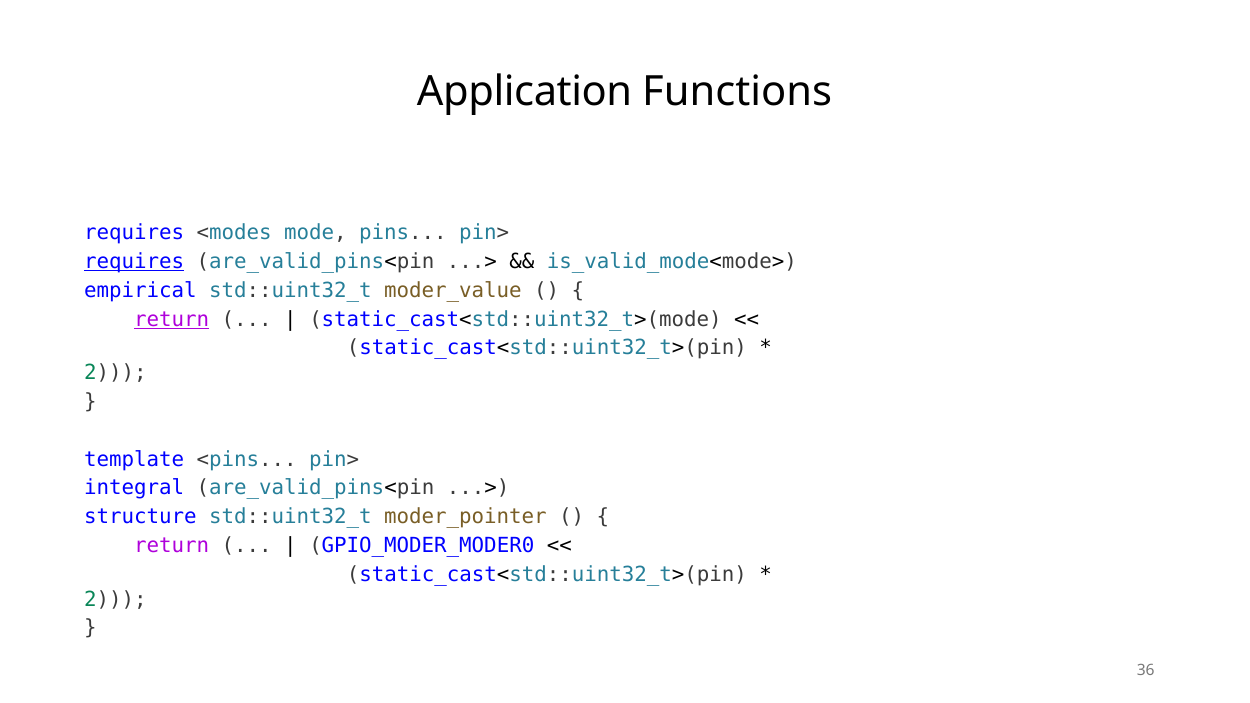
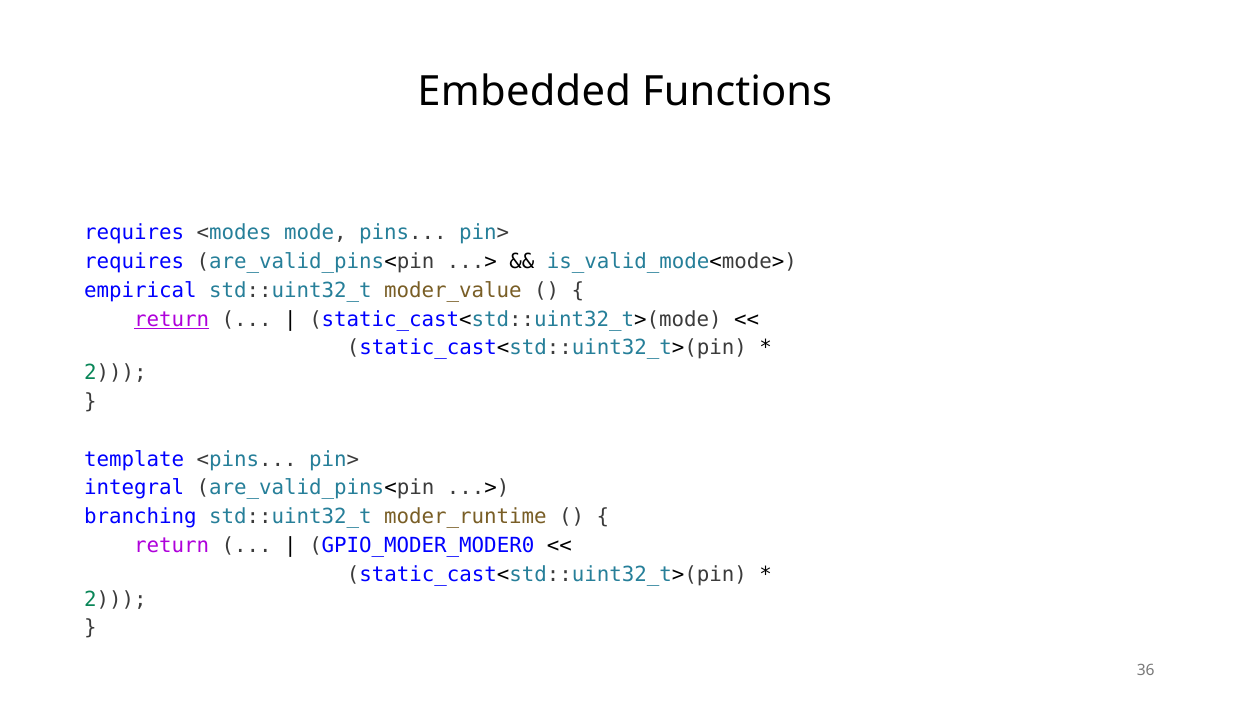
Application: Application -> Embedded
requires at (134, 262) underline: present -> none
structure: structure -> branching
moder_pointer: moder_pointer -> moder_runtime
